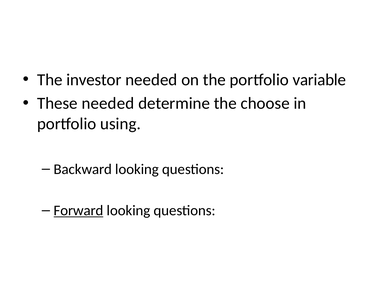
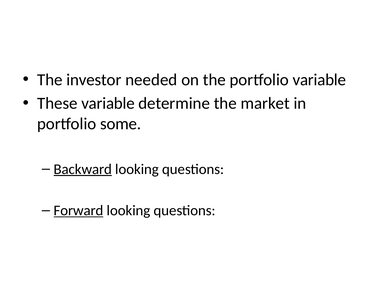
These needed: needed -> variable
choose: choose -> market
using: using -> some
Backward underline: none -> present
